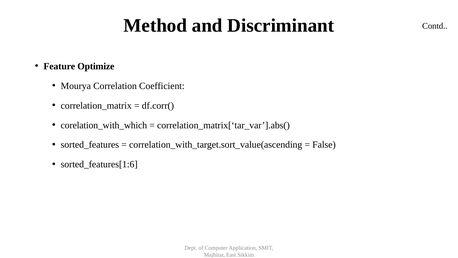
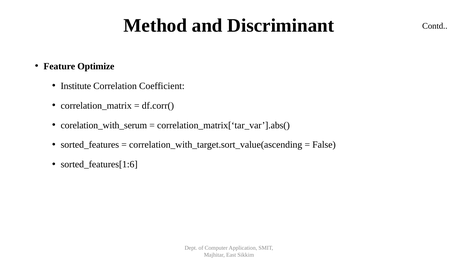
Mourya: Mourya -> Institute
corelation_with_which: corelation_with_which -> corelation_with_serum
